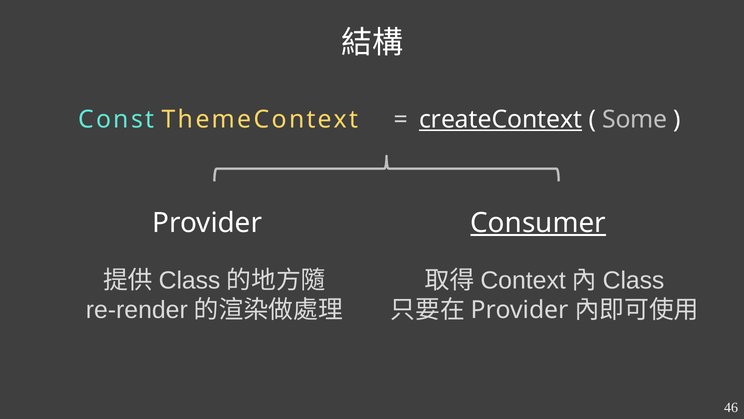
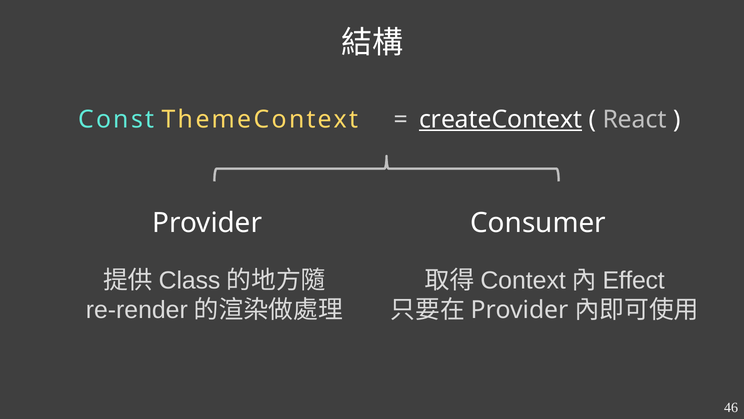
Some: Some -> React
Consumer underline: present -> none
Class at (634, 280): Class -> Effect
